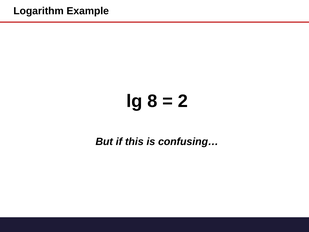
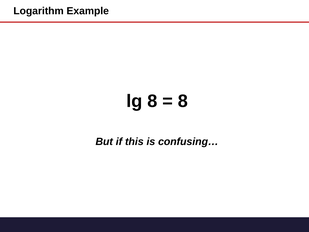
2 at (183, 101): 2 -> 8
